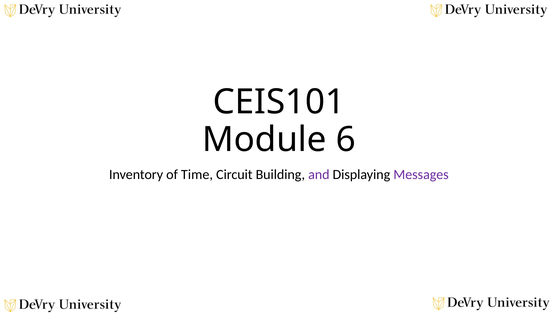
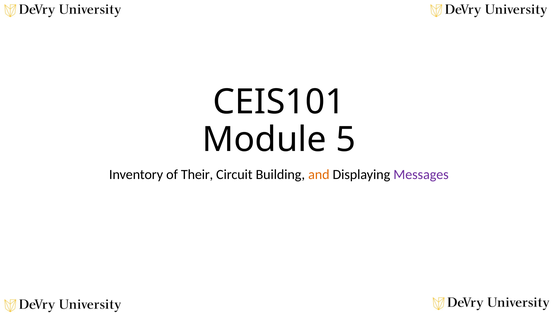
6: 6 -> 5
Time: Time -> Their
and colour: purple -> orange
